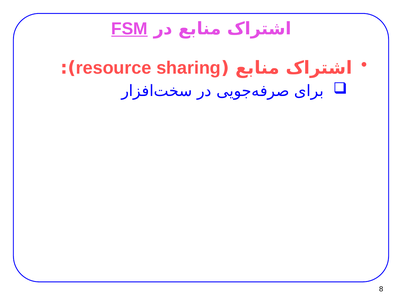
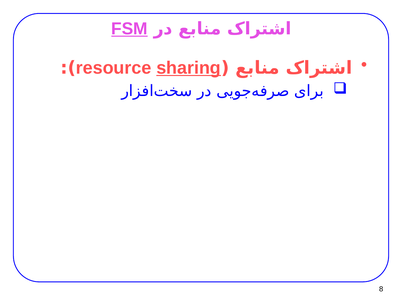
sharing underline: none -> present
